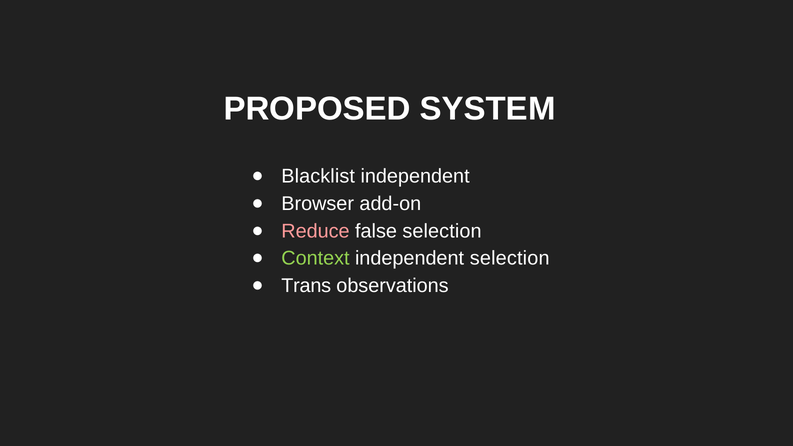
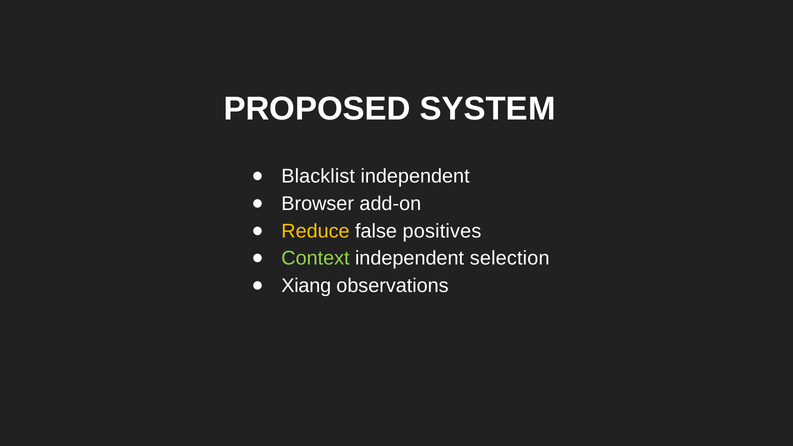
Reduce colour: pink -> yellow
false selection: selection -> positives
Trans: Trans -> Xiang
